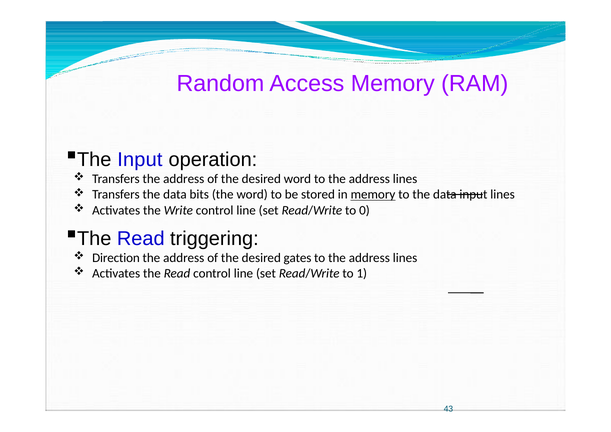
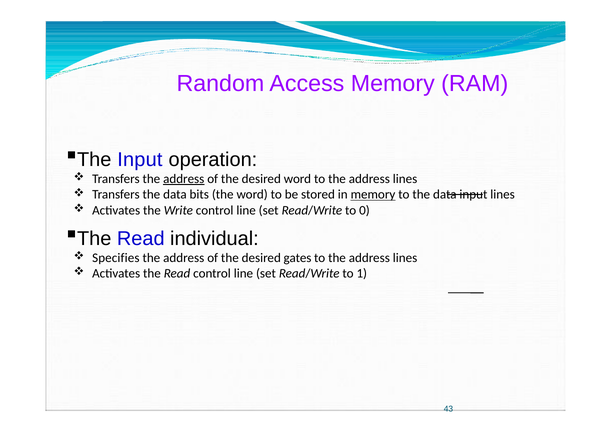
address at (184, 179) underline: none -> present
triggering: triggering -> individual
Direction: Direction -> Specifies
